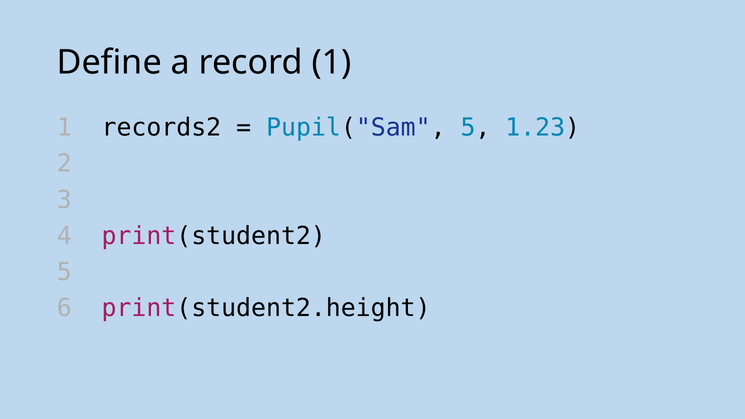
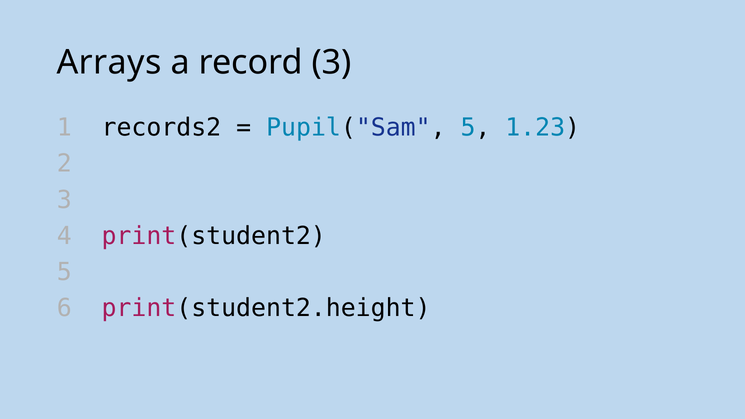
Define: Define -> Arrays
record 1: 1 -> 3
